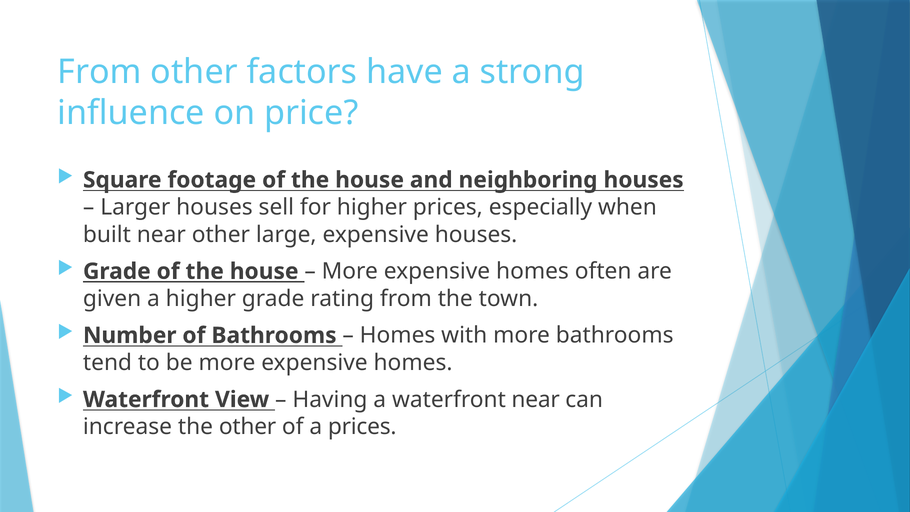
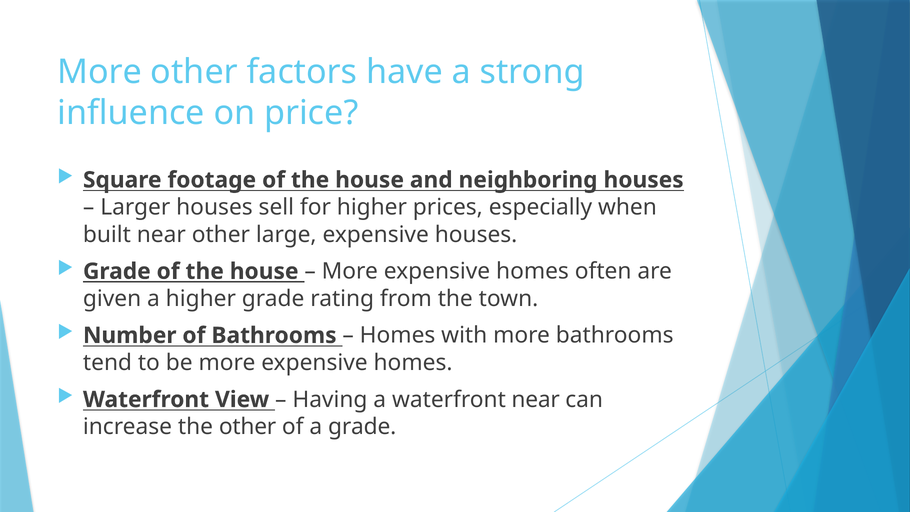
From at (99, 72): From -> More
a prices: prices -> grade
